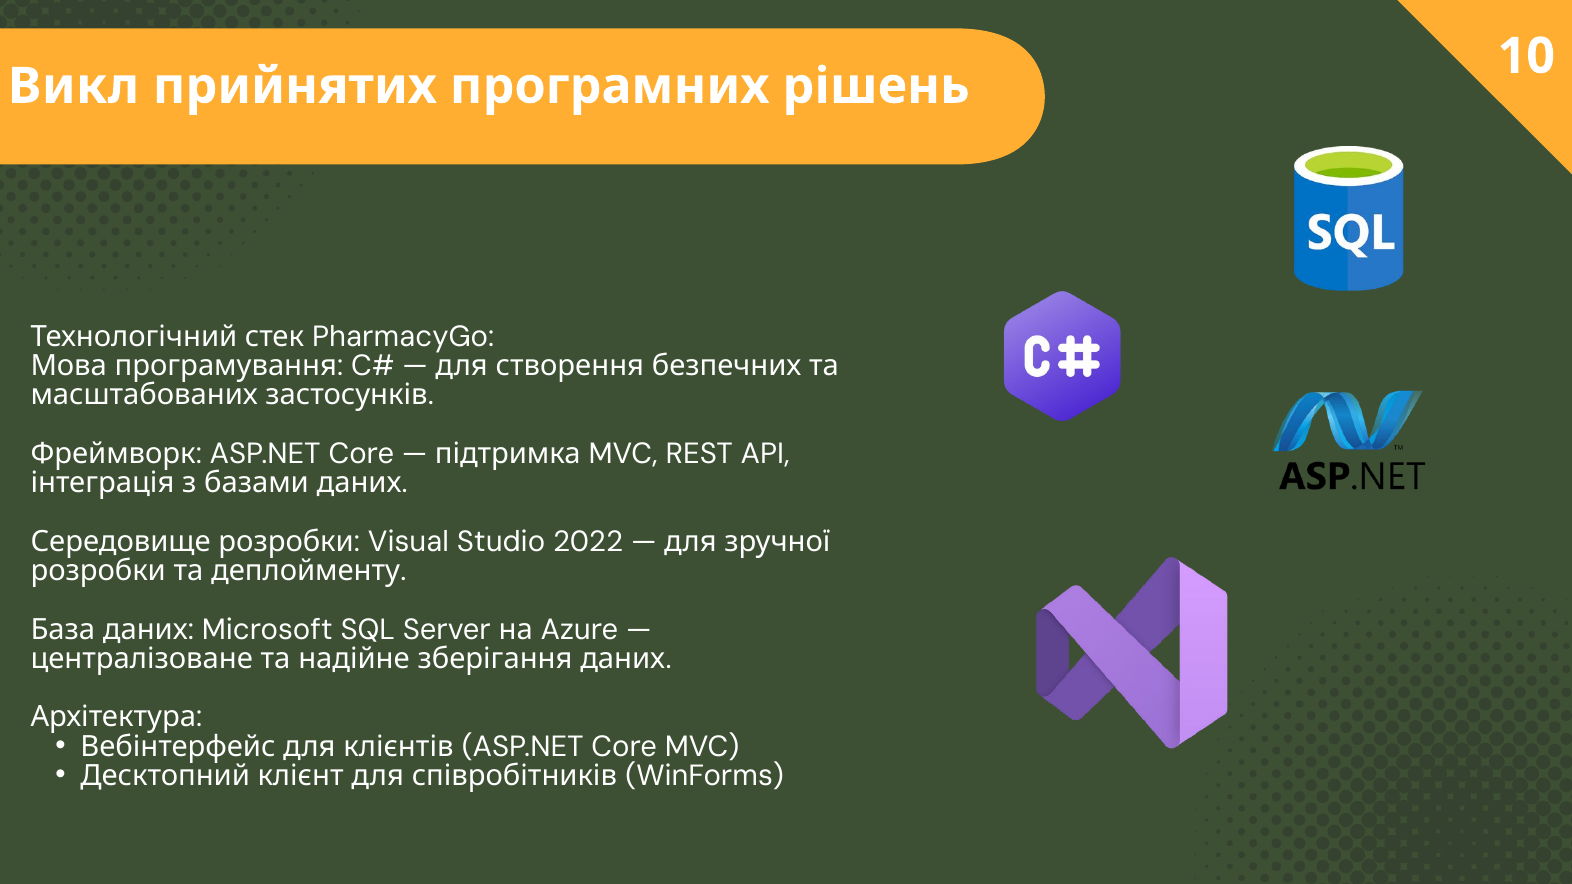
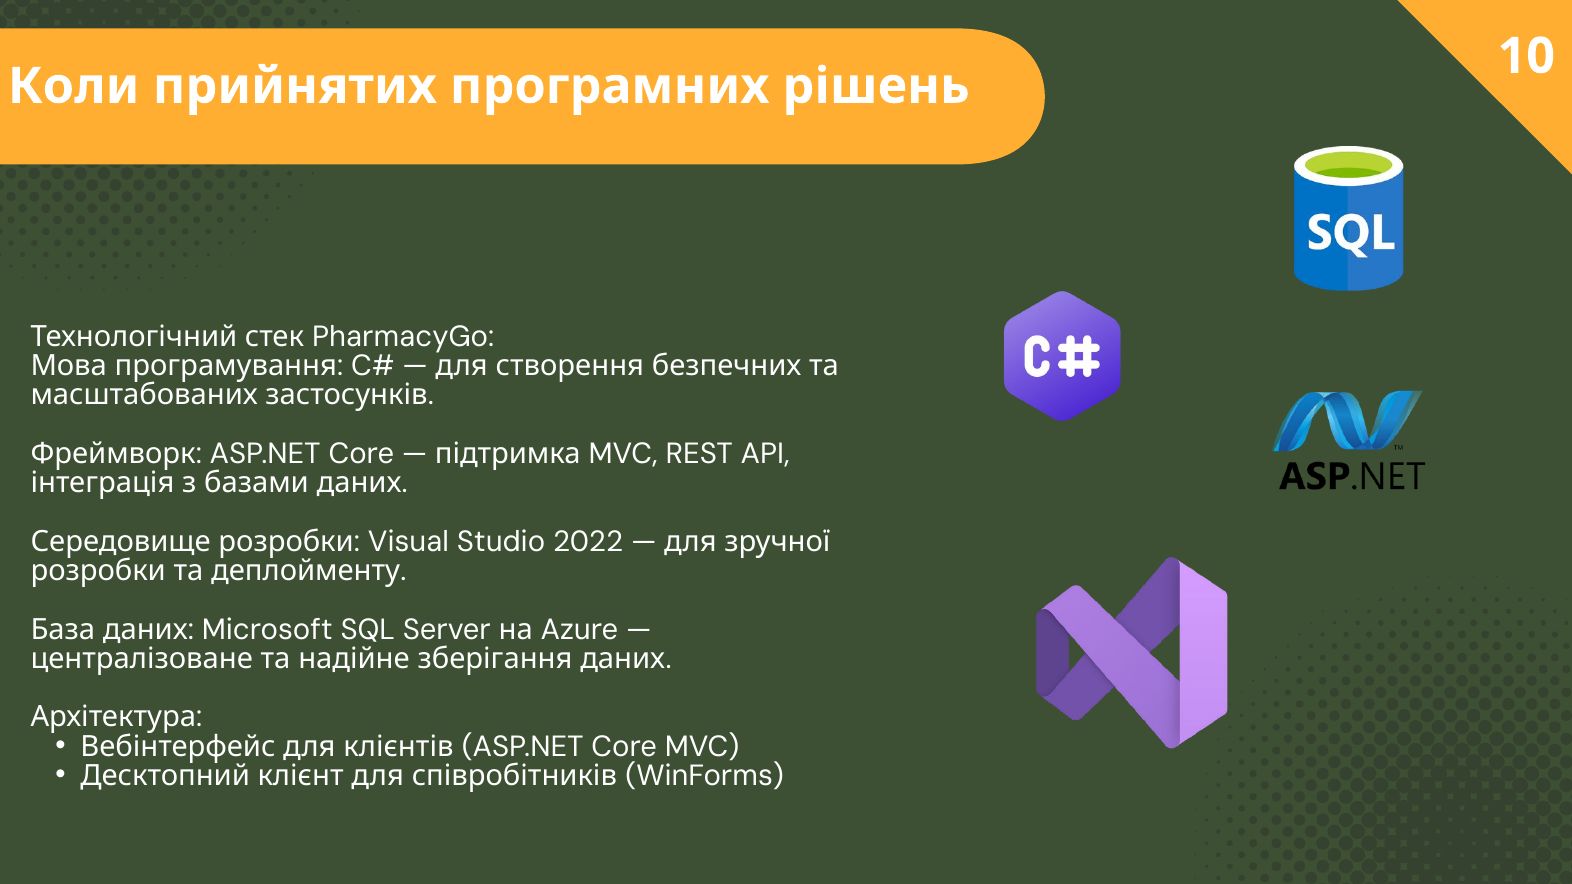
Викл: Викл -> Коли
